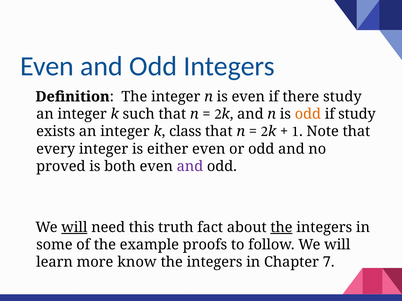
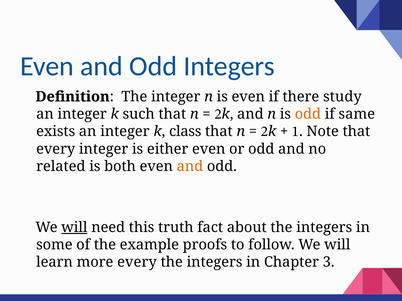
if study: study -> same
proved: proved -> related
and at (190, 167) colour: purple -> orange
the at (281, 228) underline: present -> none
more know: know -> every
7: 7 -> 3
